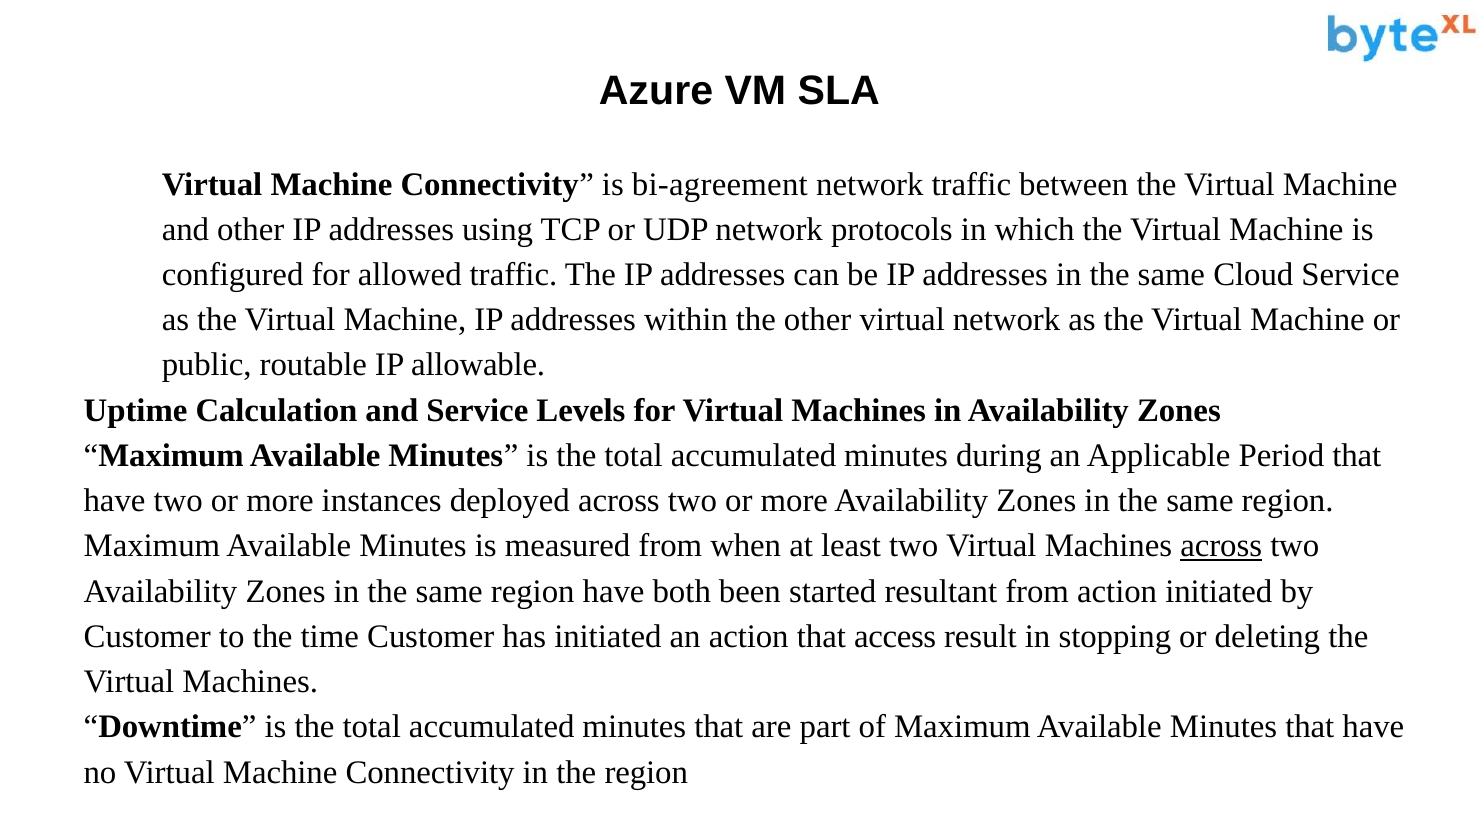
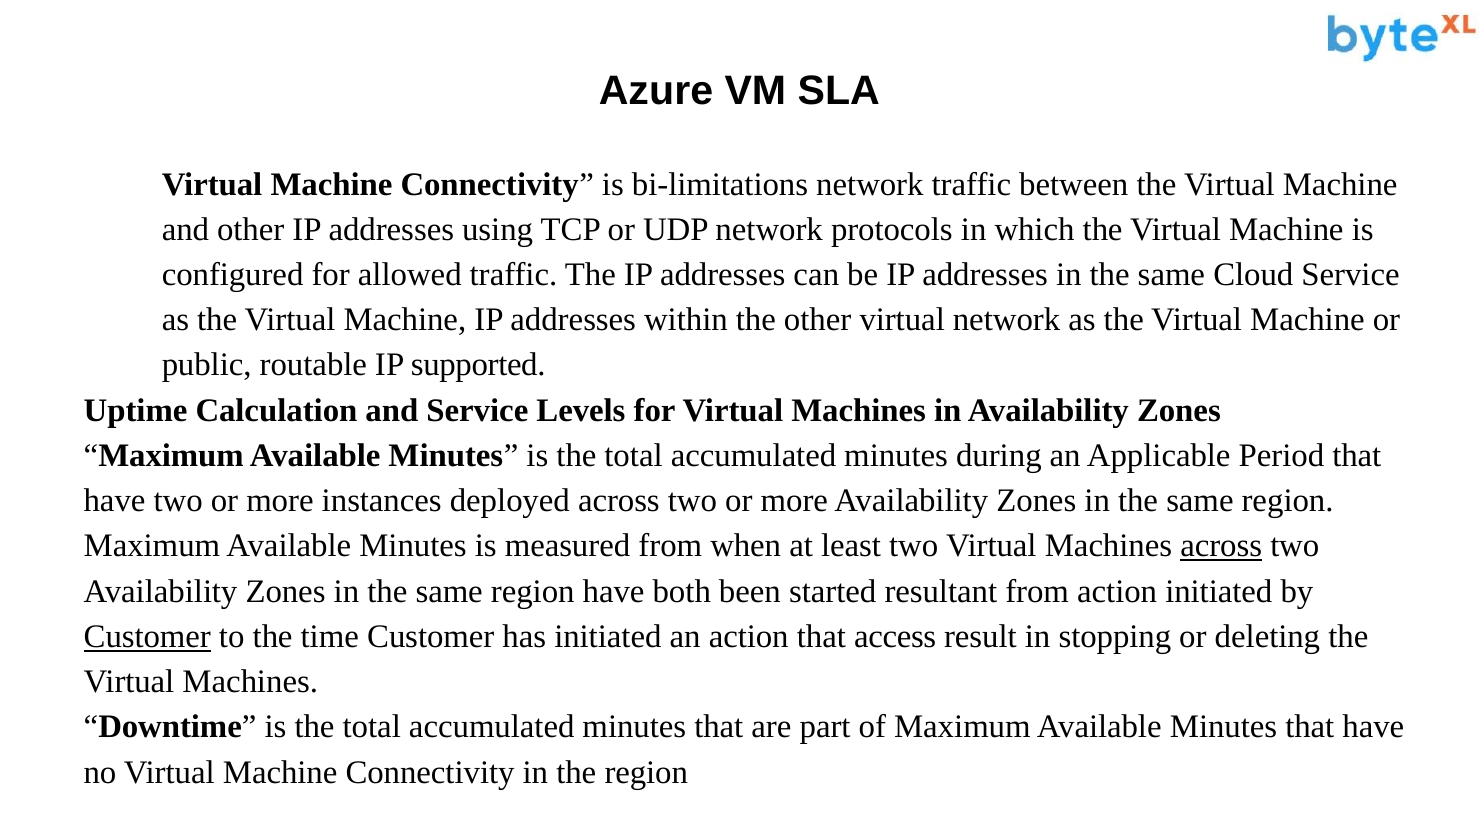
bi-agreement: bi-agreement -> bi-limitations
allowable: allowable -> supported
Customer at (147, 637) underline: none -> present
